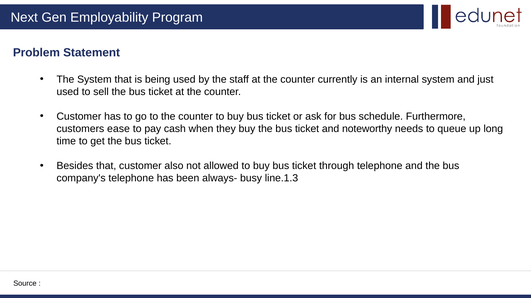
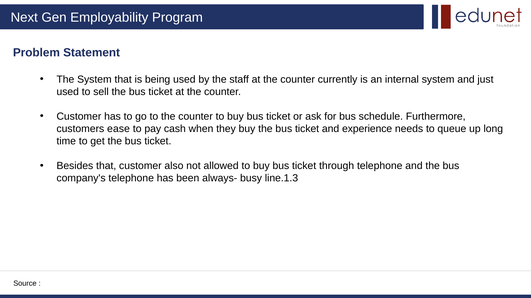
noteworthy: noteworthy -> experience
